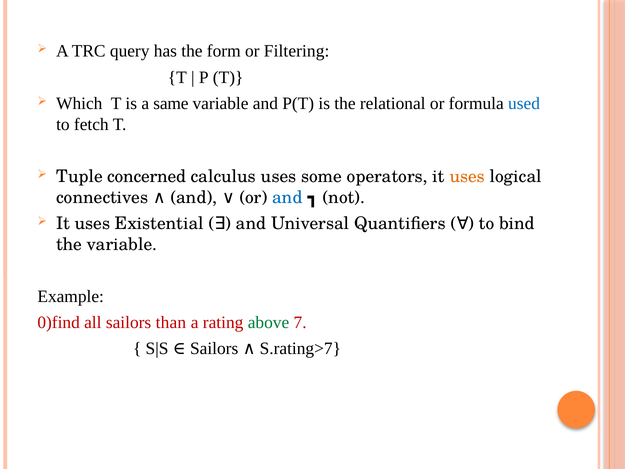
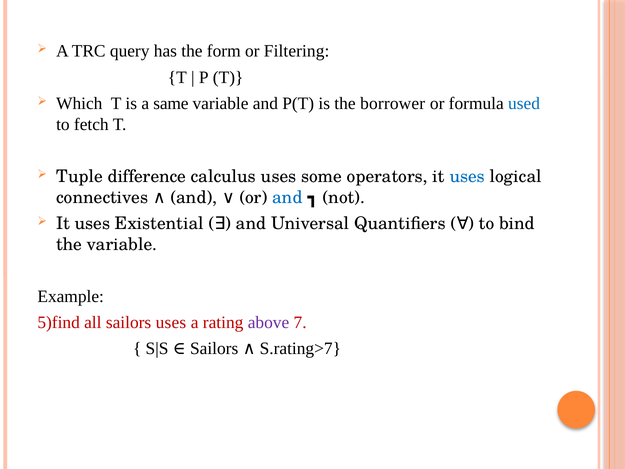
relational: relational -> borrower
concerned: concerned -> difference
uses at (467, 176) colour: orange -> blue
0)find: 0)find -> 5)find
sailors than: than -> uses
above colour: green -> purple
